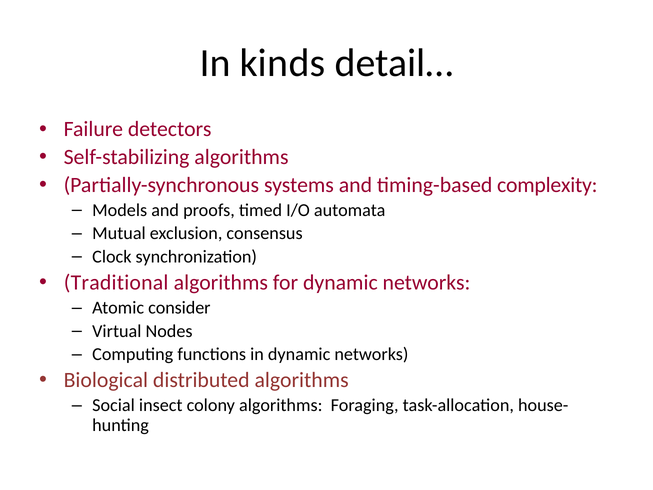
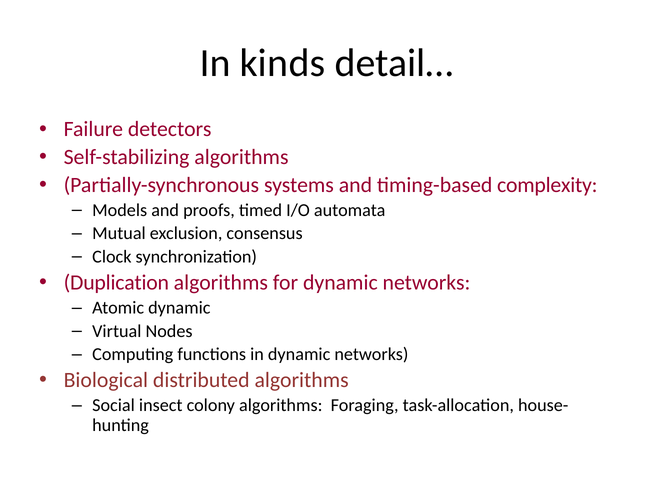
Traditional: Traditional -> Duplication
Atomic consider: consider -> dynamic
